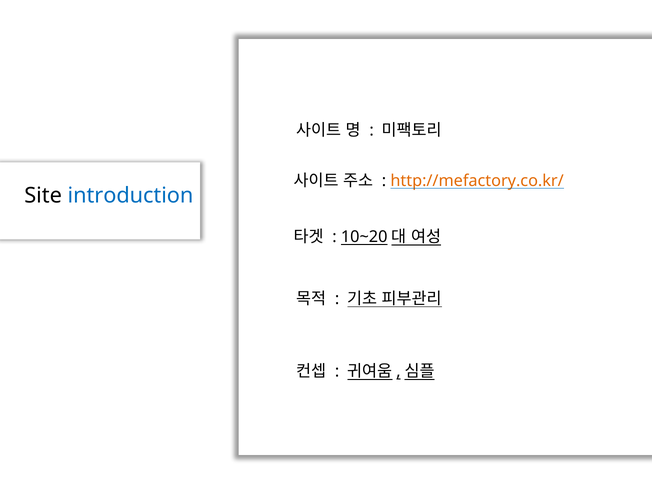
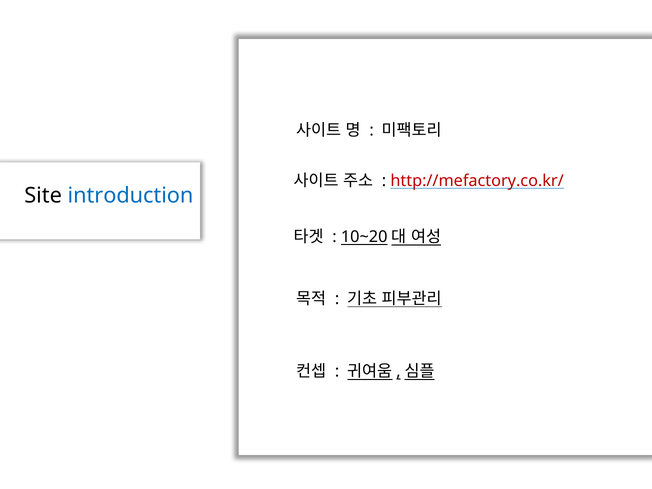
http://mefactory.co.kr/ colour: orange -> red
